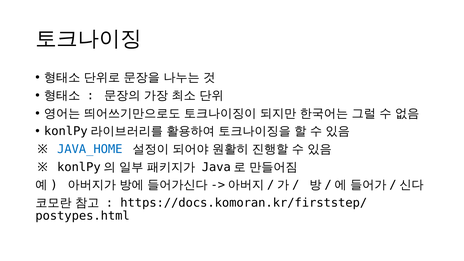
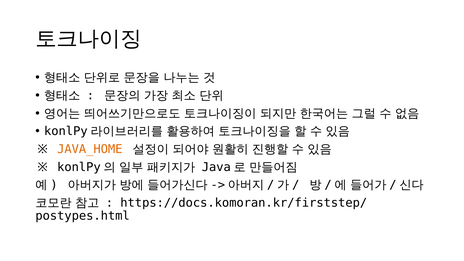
JAVA_HOME colour: blue -> orange
